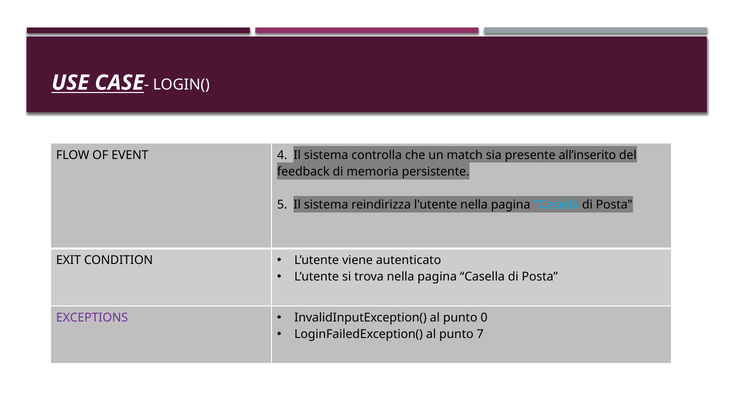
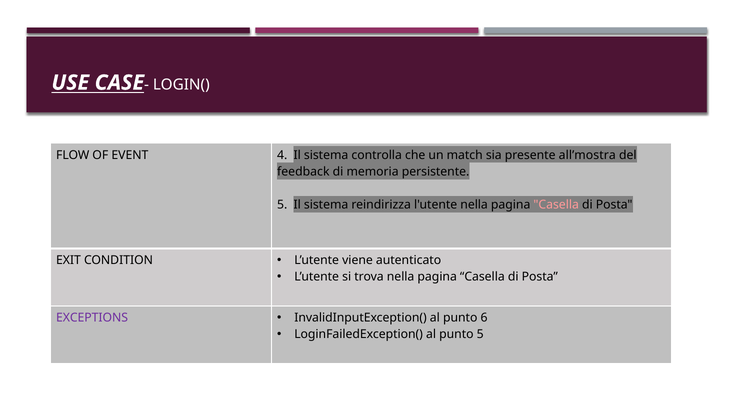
all’inserito: all’inserito -> all’mostra
Casella at (556, 205) colour: light blue -> pink
0: 0 -> 6
punto 7: 7 -> 5
